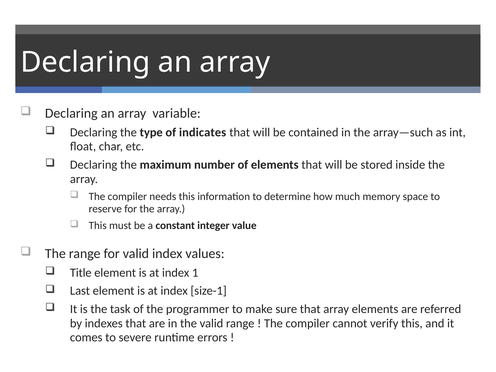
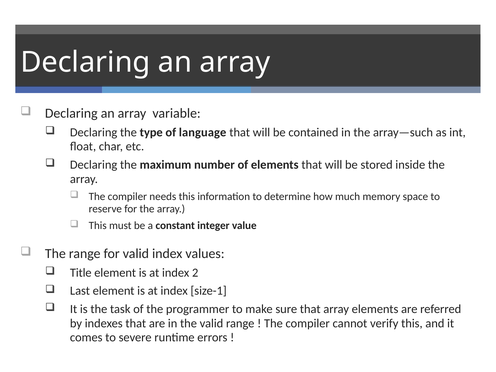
indicates: indicates -> language
1: 1 -> 2
